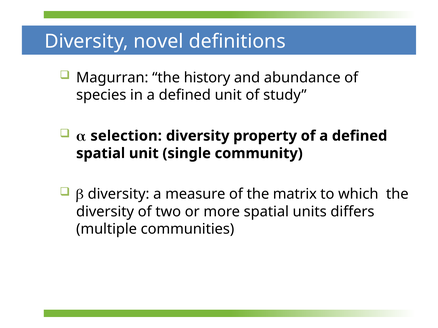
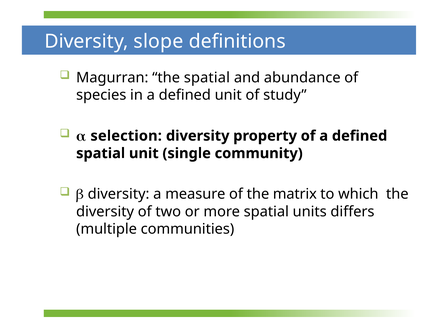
novel: novel -> slope
the history: history -> spatial
